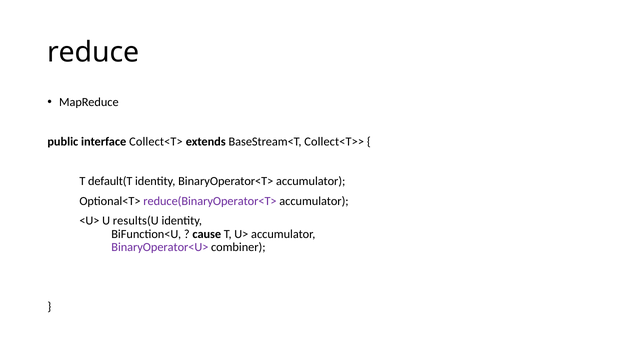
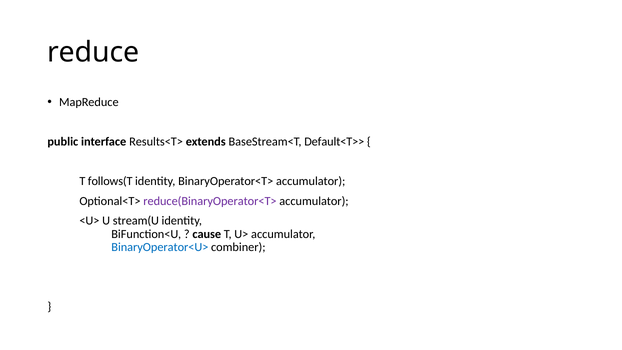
Collect<T>: Collect<T> -> Results<T>
Collect<T>>: Collect<T>> -> Default<T>>
default(T: default(T -> follows(T
results(U: results(U -> stream(U
BinaryOperator<U> colour: purple -> blue
